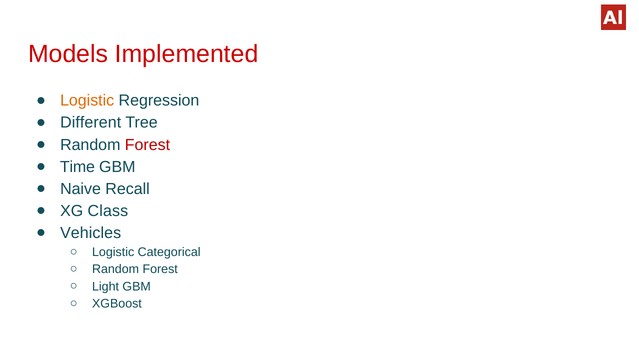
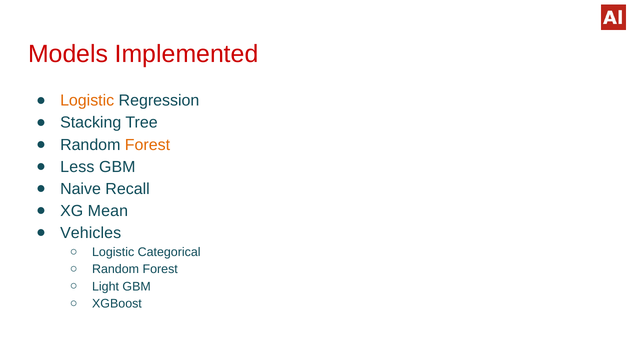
Different: Different -> Stacking
Forest at (147, 145) colour: red -> orange
Time: Time -> Less
Class: Class -> Mean
